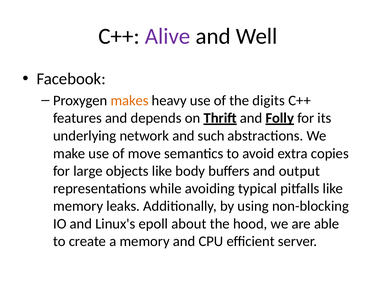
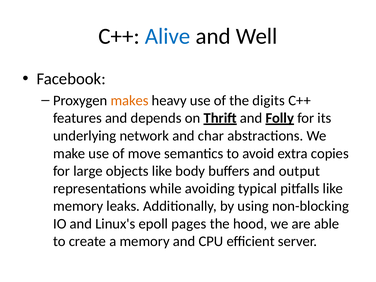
Alive colour: purple -> blue
such: such -> char
about: about -> pages
